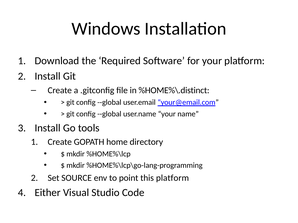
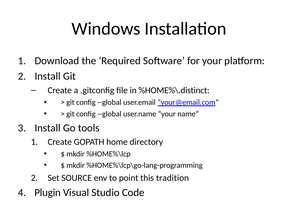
this platform: platform -> tradition
Either: Either -> Plugin
